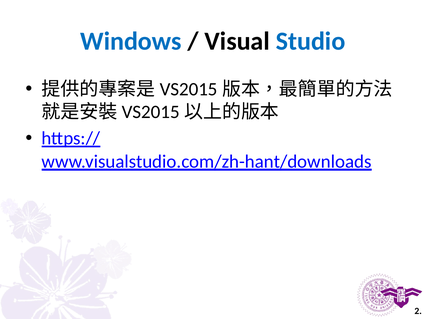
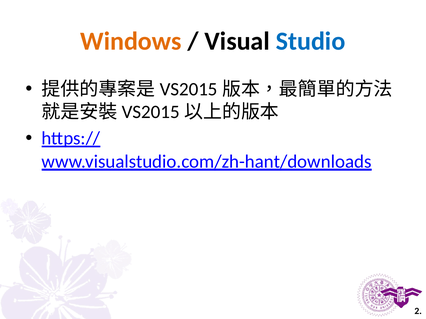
Windows colour: blue -> orange
